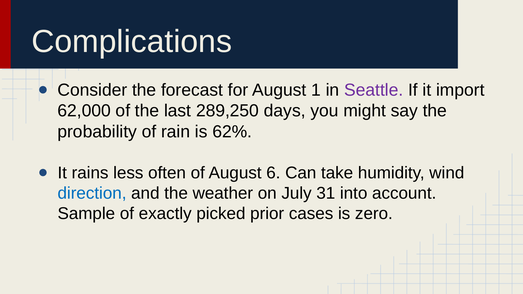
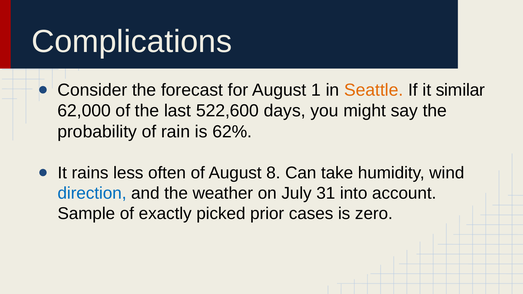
Seattle colour: purple -> orange
import: import -> similar
289,250: 289,250 -> 522,600
6: 6 -> 8
